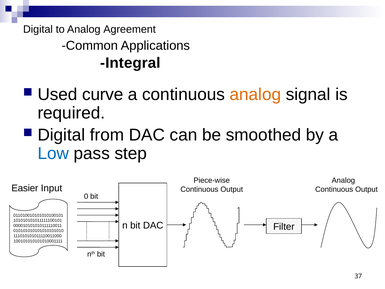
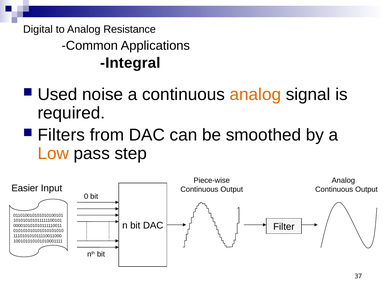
Agreement: Agreement -> Resistance
curve: curve -> noise
Digital at (61, 135): Digital -> Filters
Low colour: blue -> orange
